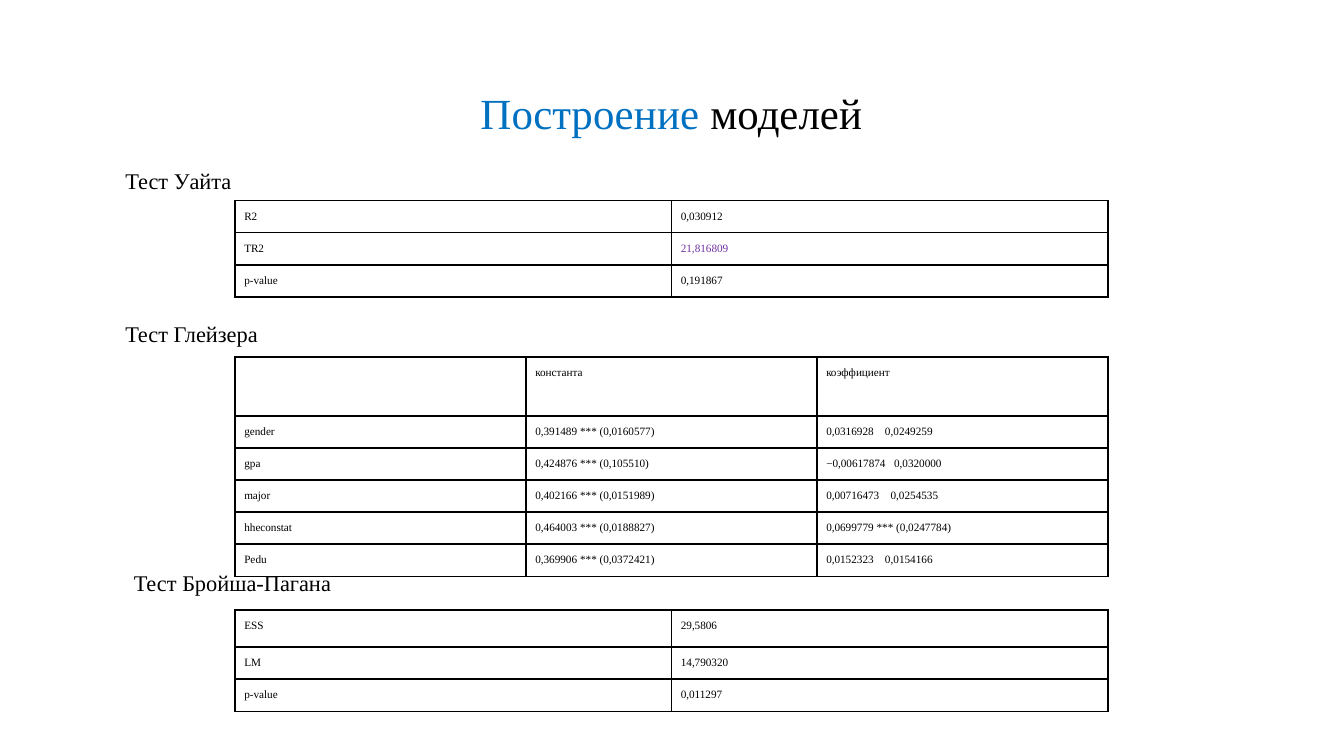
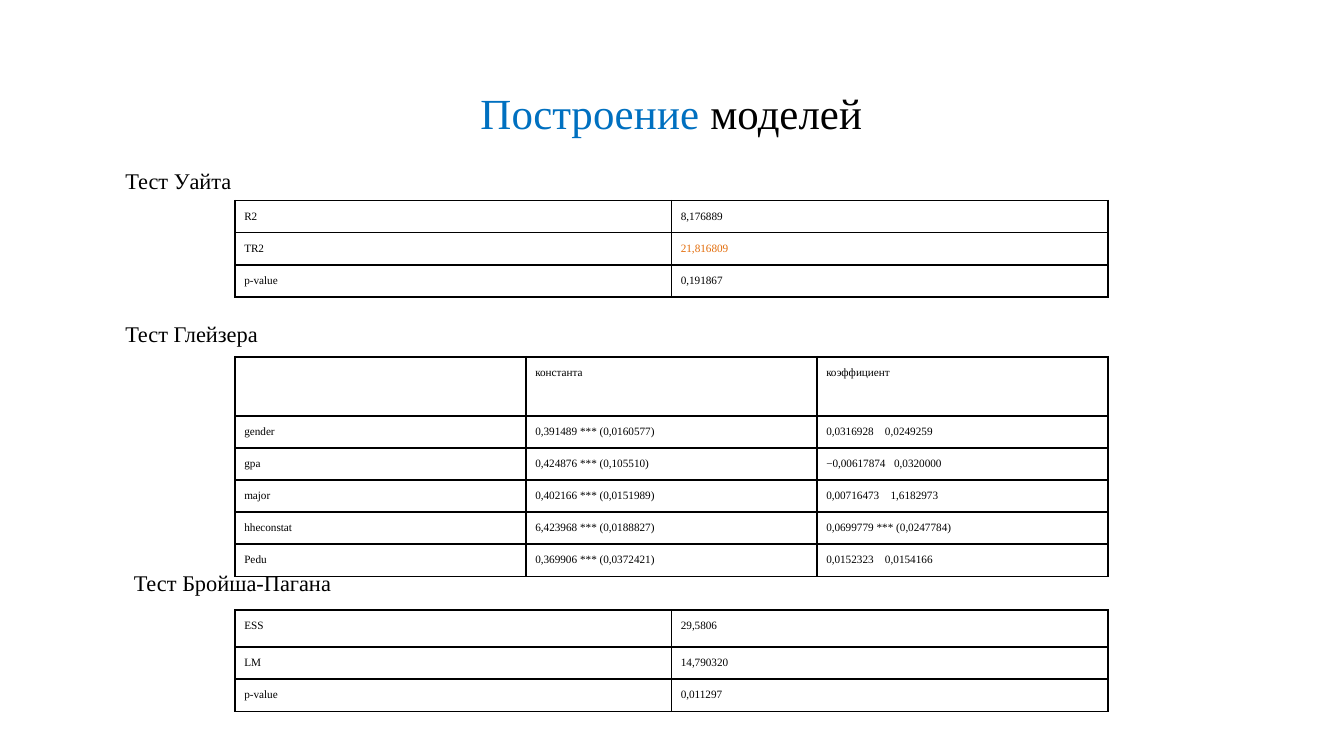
0,030912: 0,030912 -> 8,176889
21,816809 colour: purple -> orange
0,0254535: 0,0254535 -> 1,6182973
0,464003: 0,464003 -> 6,423968
